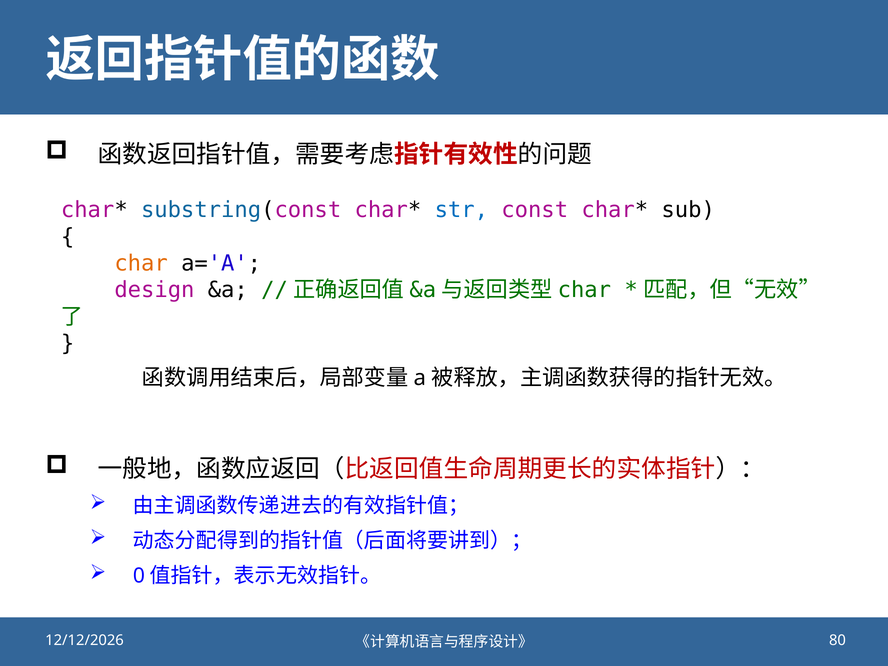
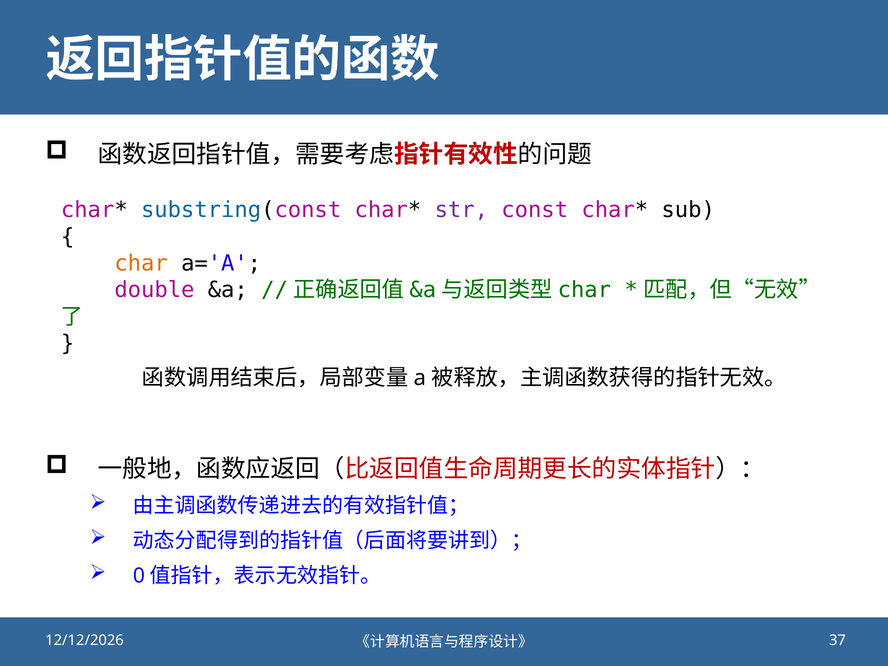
str colour: blue -> purple
design: design -> double
80: 80 -> 37
